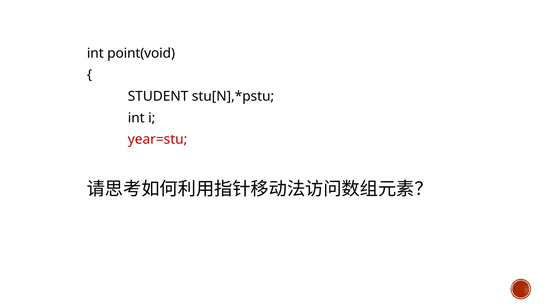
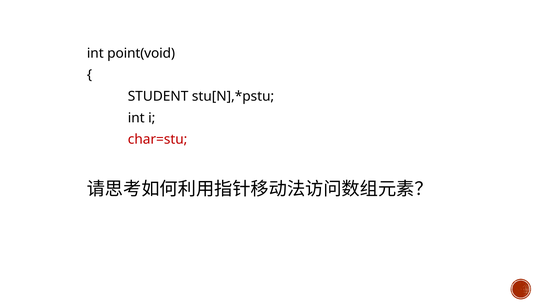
year=stu: year=stu -> char=stu
